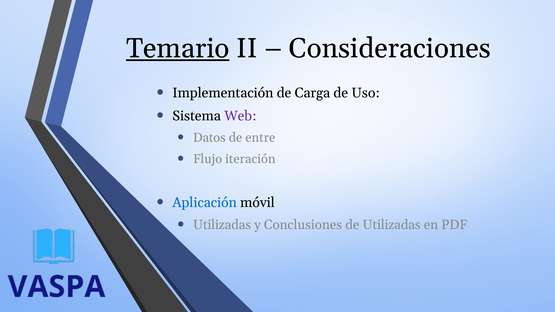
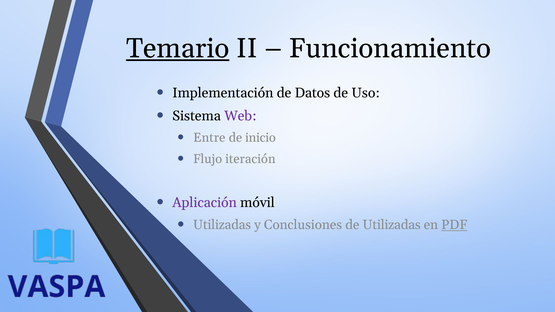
Consideraciones: Consideraciones -> Funcionamiento
Carga: Carga -> Datos
Datos: Datos -> Entre
entre: entre -> inicio
Aplicación colour: blue -> purple
PDF underline: none -> present
